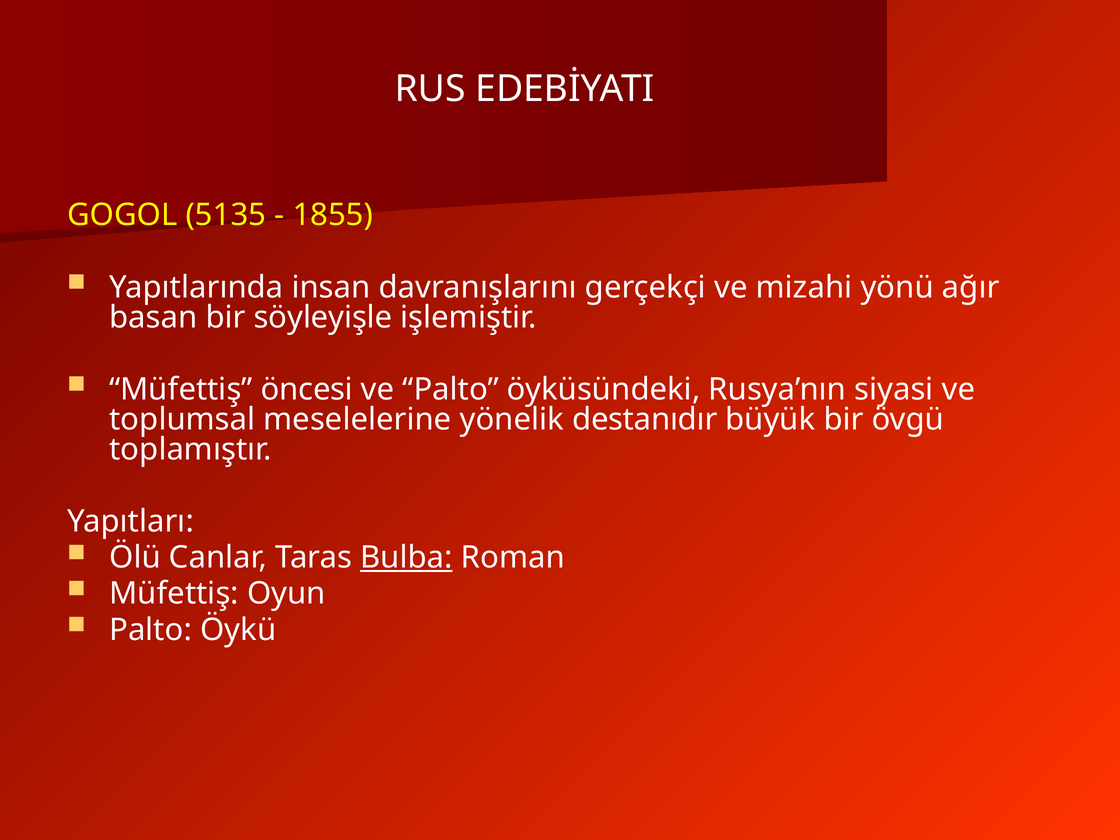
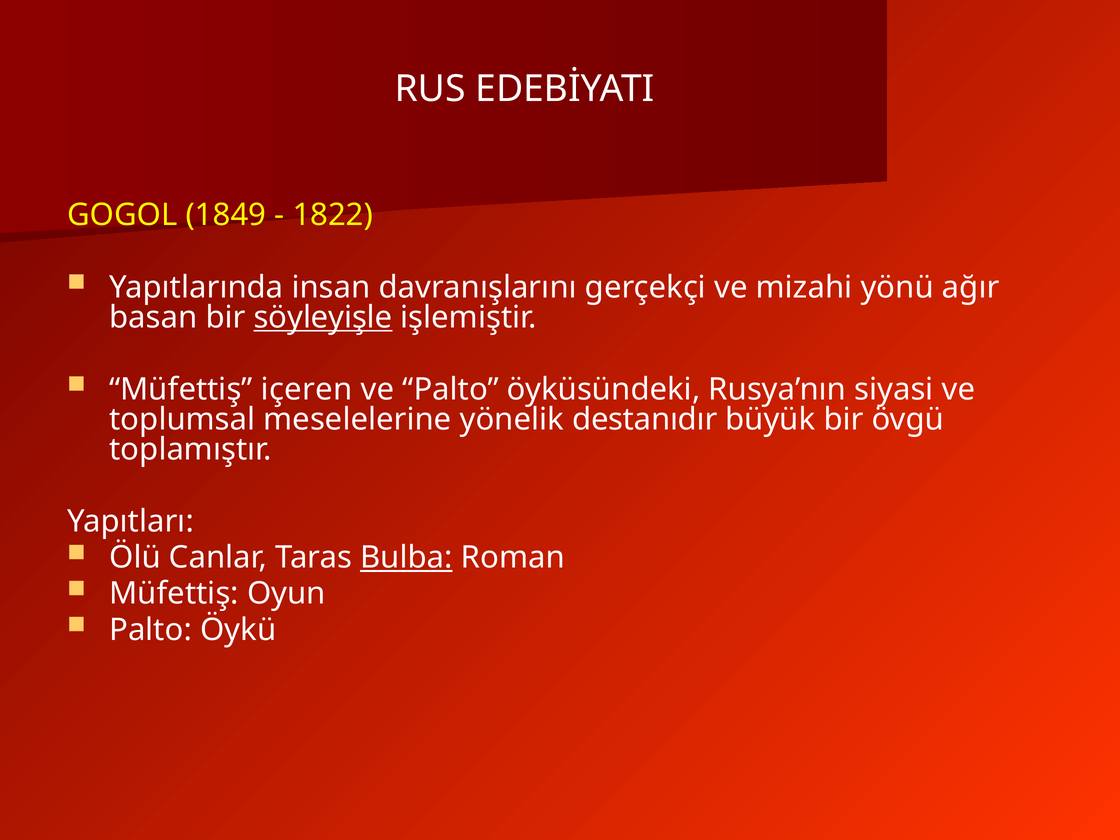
5135: 5135 -> 1849
1855: 1855 -> 1822
söyleyişle underline: none -> present
öncesi: öncesi -> içeren
